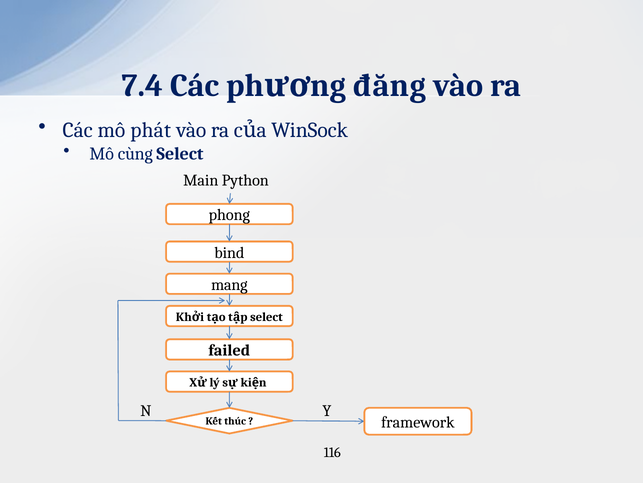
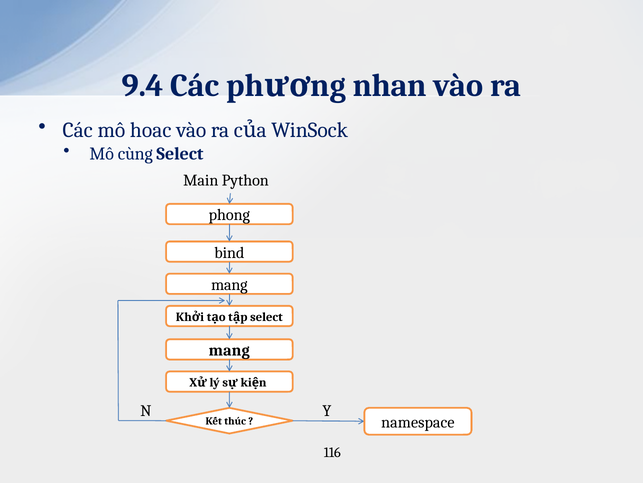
7.4: 7.4 -> 9.4
đăng: đăng -> nhan
phát: phát -> hoac
failed at (229, 350): failed -> mang
framework: framework -> namespace
